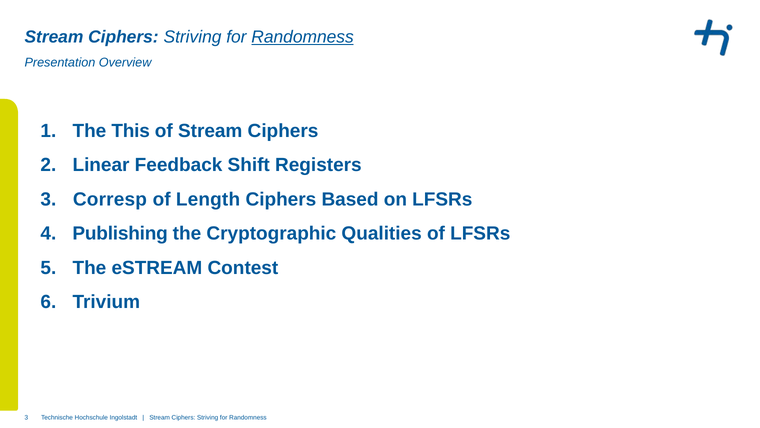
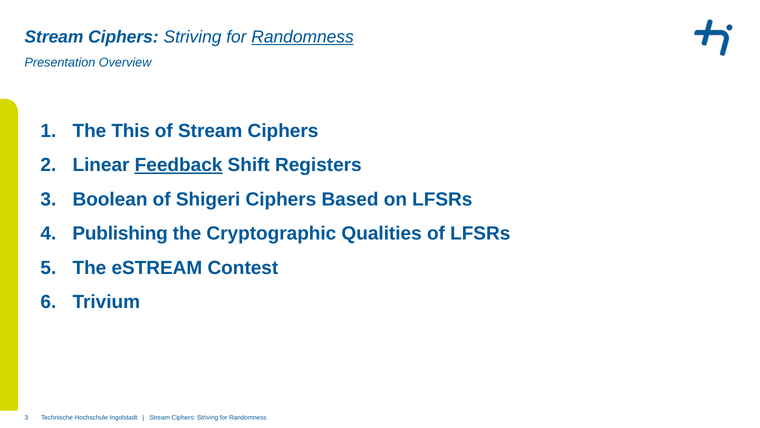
Feedback underline: none -> present
Corresp: Corresp -> Boolean
Length: Length -> Shigeri
